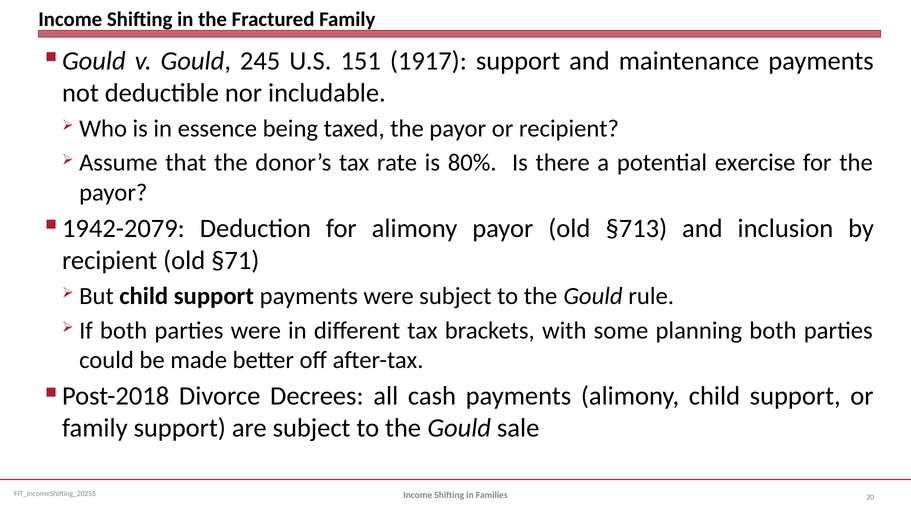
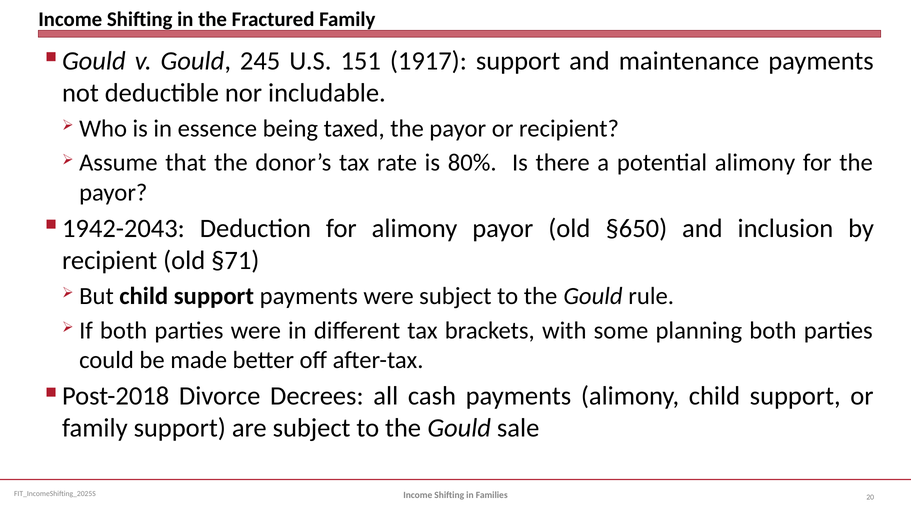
potential exercise: exercise -> alimony
1942-2079: 1942-2079 -> 1942-2043
§713: §713 -> §650
